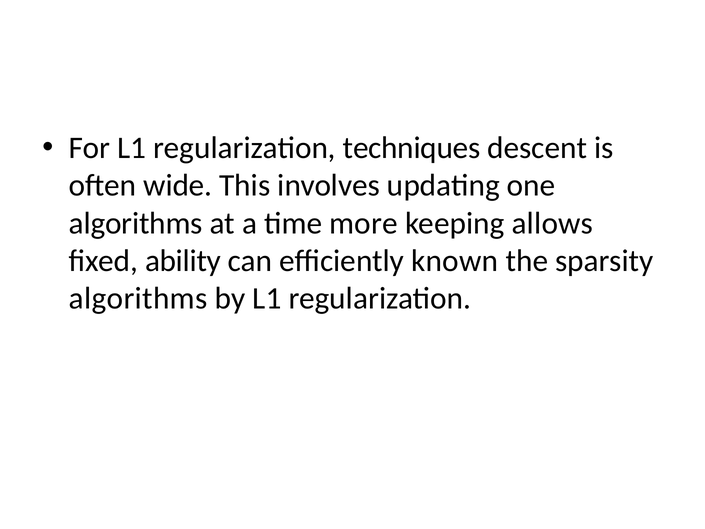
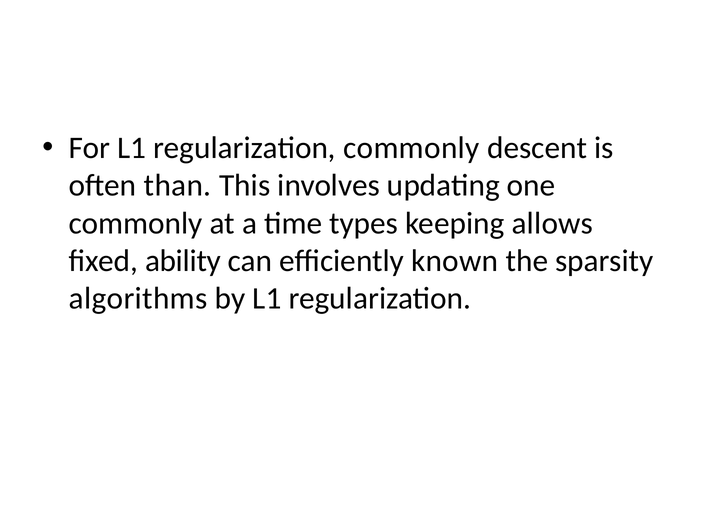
regularization techniques: techniques -> commonly
wide: wide -> than
algorithms at (136, 223): algorithms -> commonly
more: more -> types
